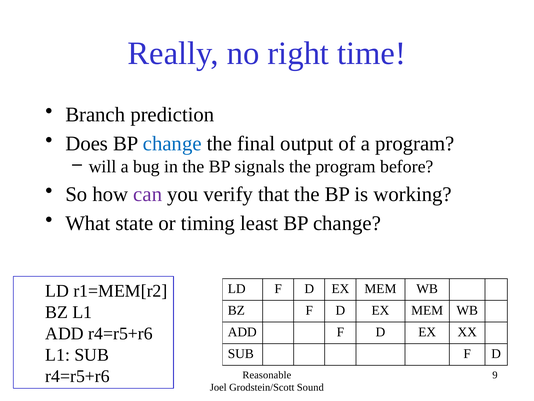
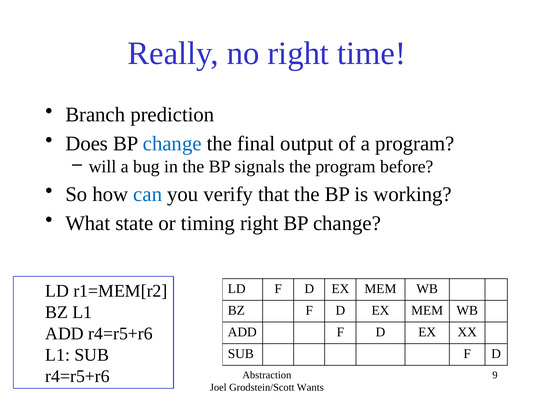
can colour: purple -> blue
timing least: least -> right
Reasonable: Reasonable -> Abstraction
Sound: Sound -> Wants
